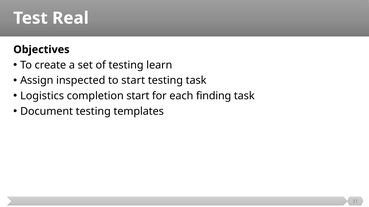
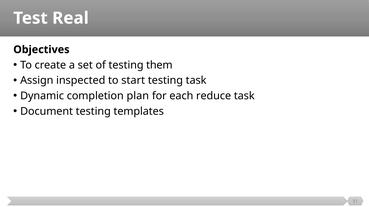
learn: learn -> them
Logistics: Logistics -> Dynamic
completion start: start -> plan
finding: finding -> reduce
